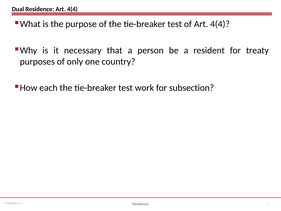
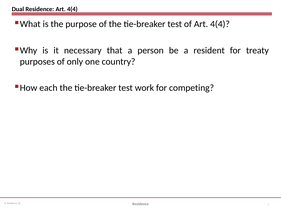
subsection: subsection -> competing
